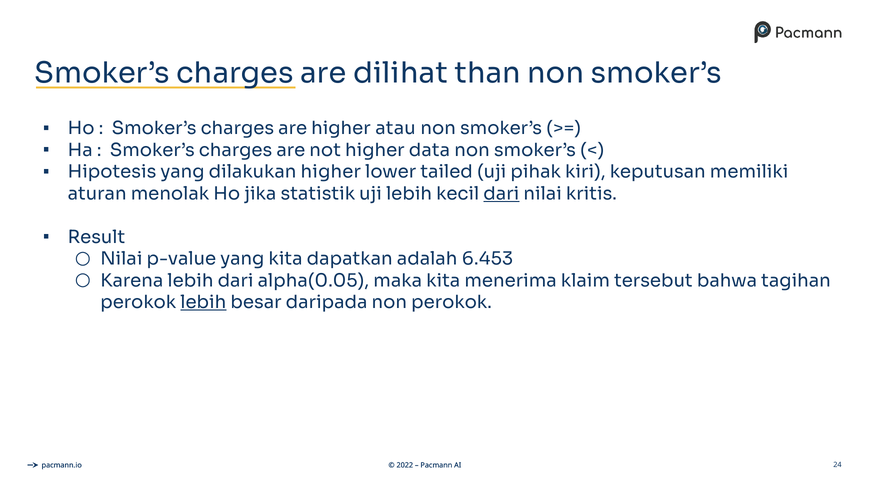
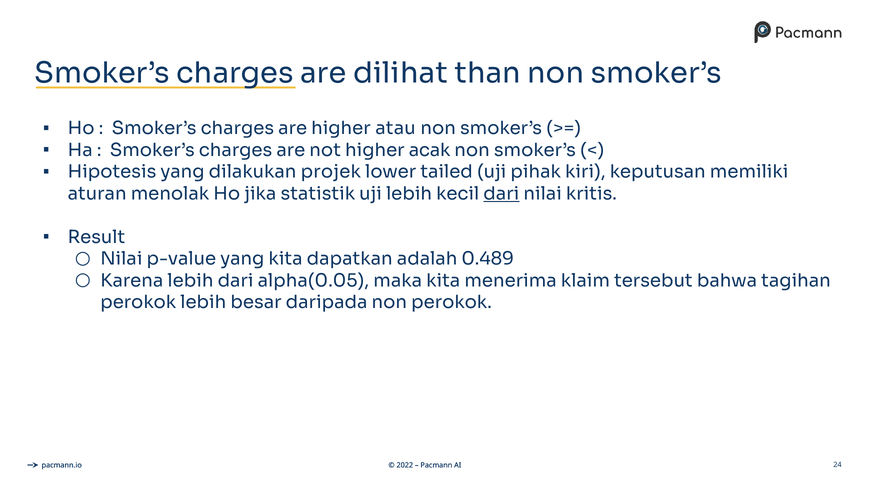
data: data -> acak
dilakukan higher: higher -> projek
6.453: 6.453 -> 0.489
lebih at (203, 302) underline: present -> none
